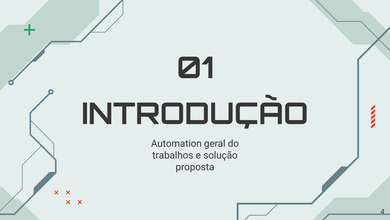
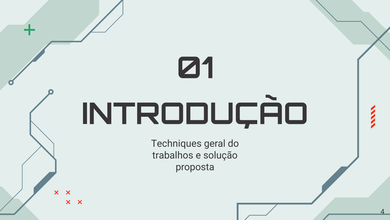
Automation: Automation -> Techniques
